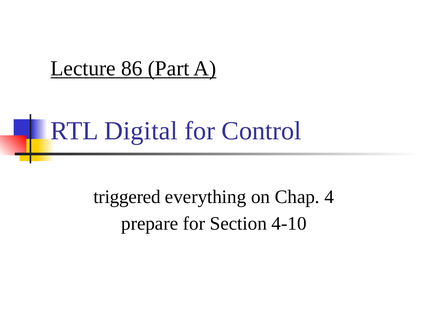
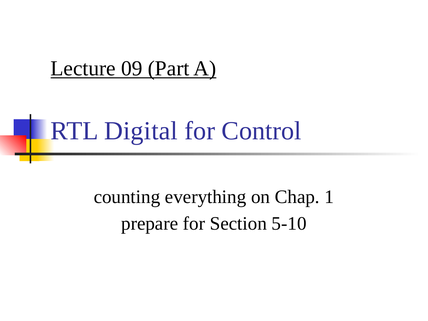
86: 86 -> 09
triggered: triggered -> counting
4: 4 -> 1
4-10: 4-10 -> 5-10
